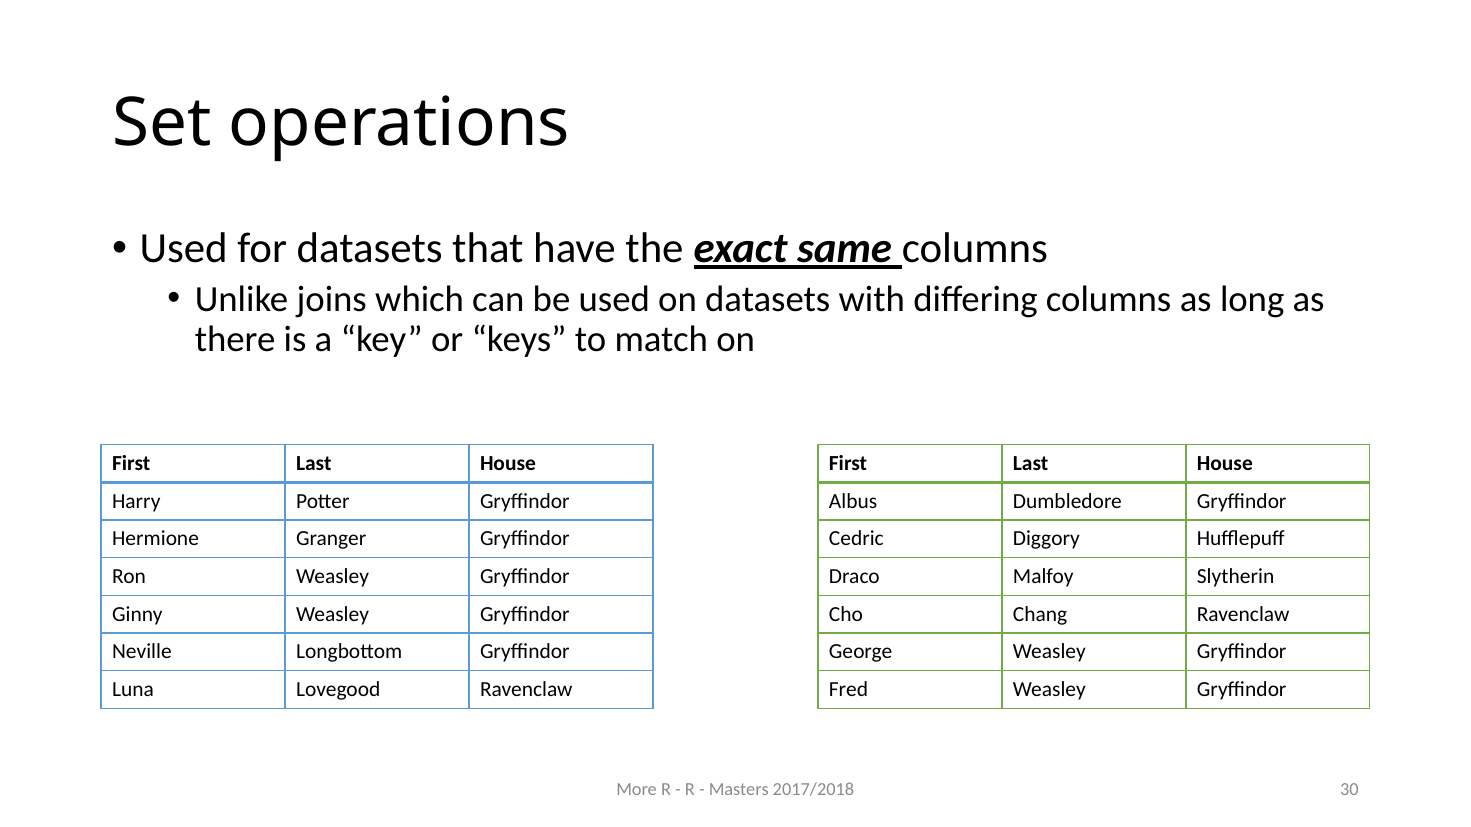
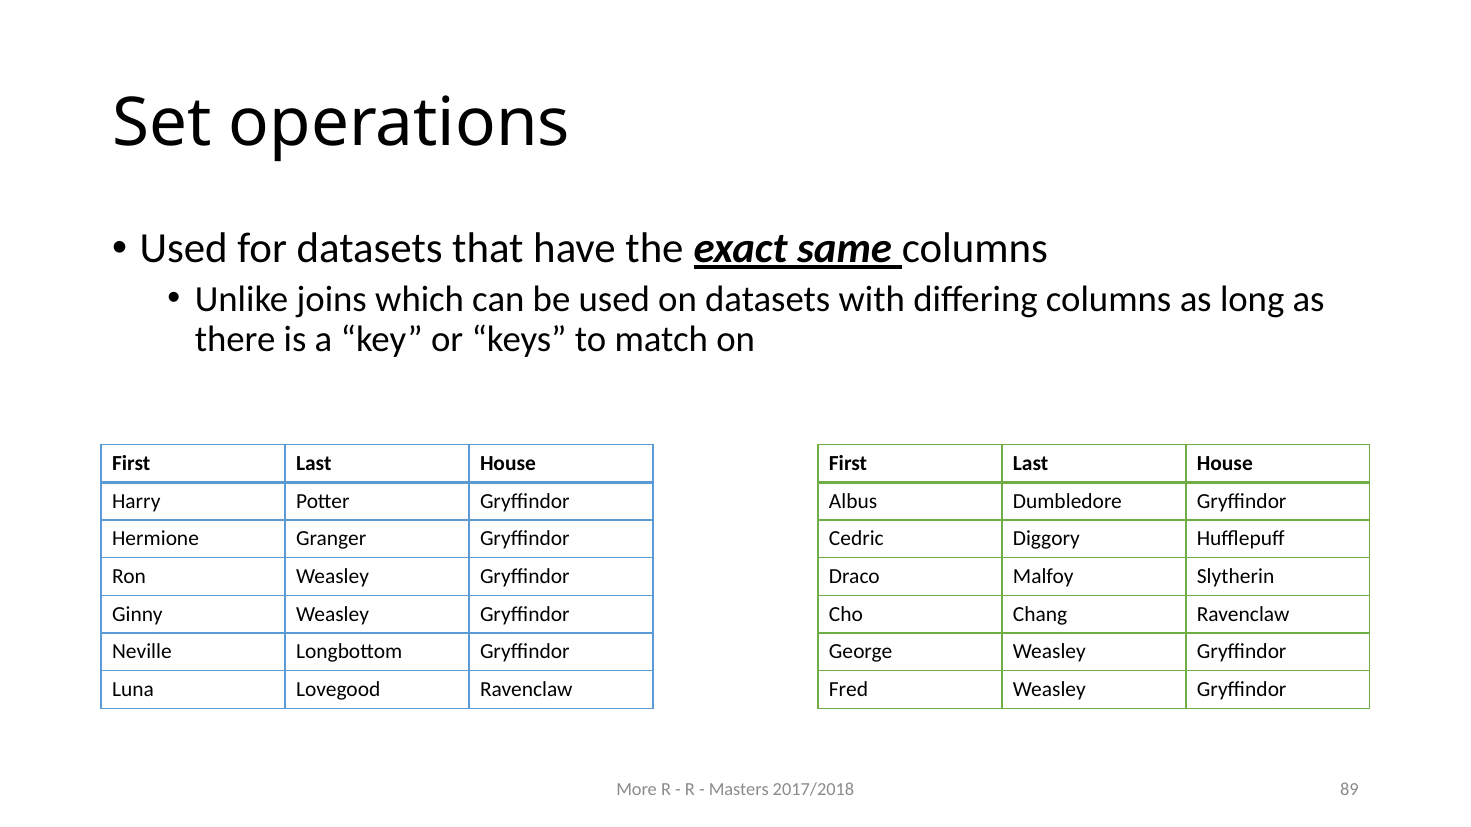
30: 30 -> 89
